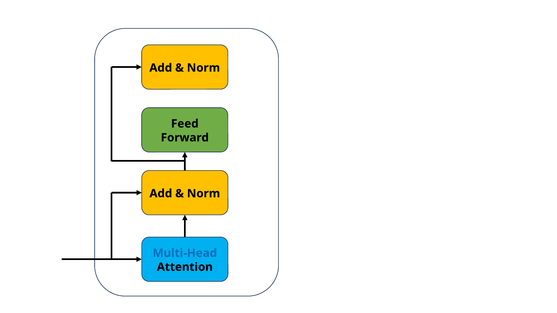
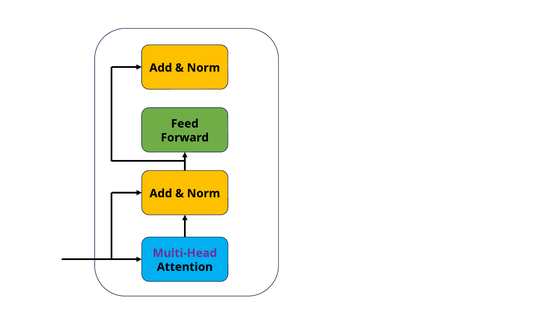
Multi-Head colour: blue -> purple
